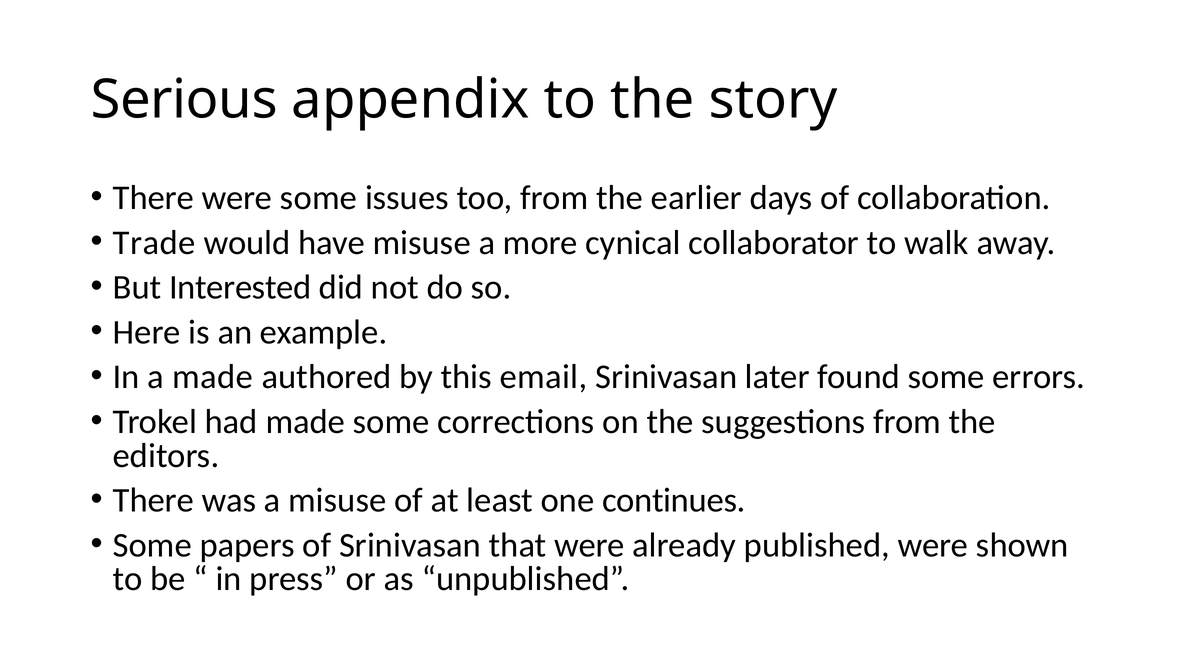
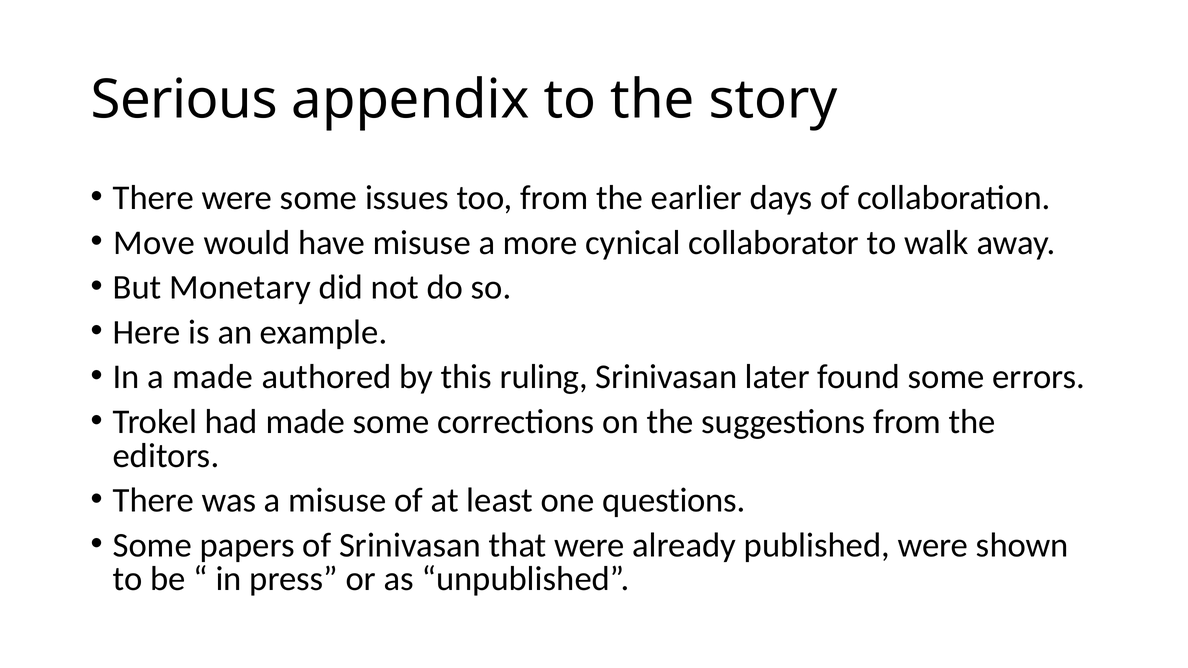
Trade: Trade -> Move
Interested: Interested -> Monetary
email: email -> ruling
continues: continues -> questions
